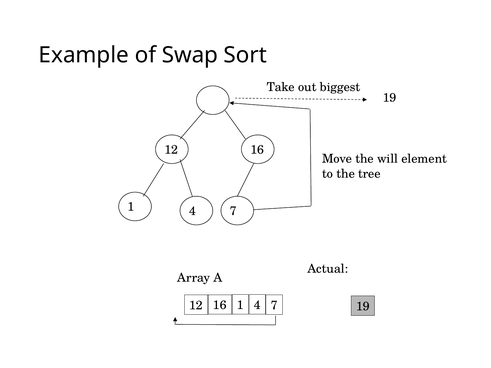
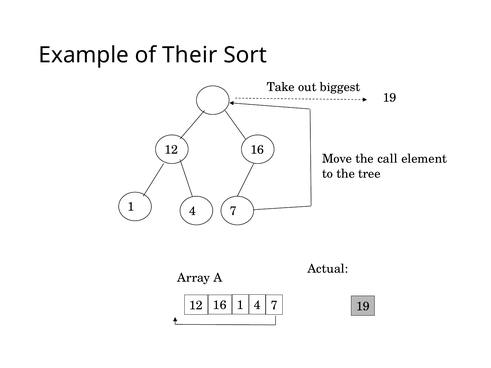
Swap: Swap -> Their
will: will -> call
